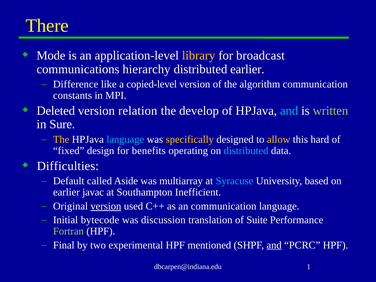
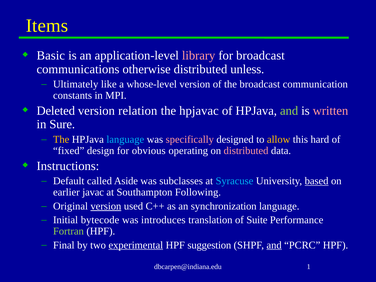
There: There -> Items
Mode: Mode -> Basic
library colour: yellow -> pink
hierarchy: hierarchy -> otherwise
distributed earlier: earlier -> unless
Difference: Difference -> Ultimately
copied-level: copied-level -> whose-level
the algorithm: algorithm -> broadcast
develop: develop -> hpjavac
and at (289, 111) colour: light blue -> light green
written colour: light green -> pink
specifically colour: yellow -> pink
benefits: benefits -> obvious
distributed at (246, 151) colour: light blue -> pink
Difficulties: Difficulties -> Instructions
multiarray: multiarray -> subclasses
based underline: none -> present
Inefficient: Inefficient -> Following
an communication: communication -> synchronization
discussion: discussion -> introduces
experimental underline: none -> present
mentioned: mentioned -> suggestion
